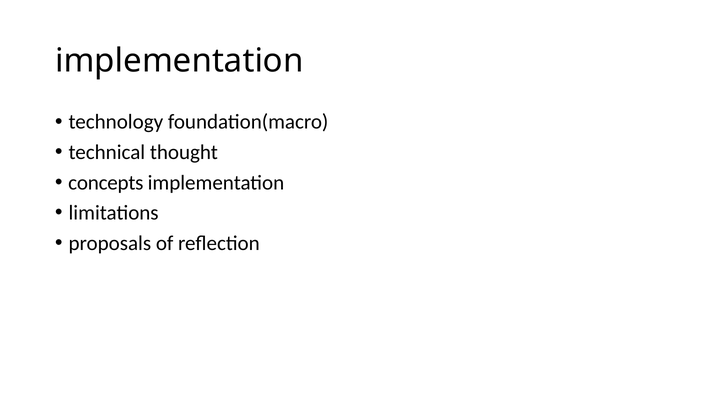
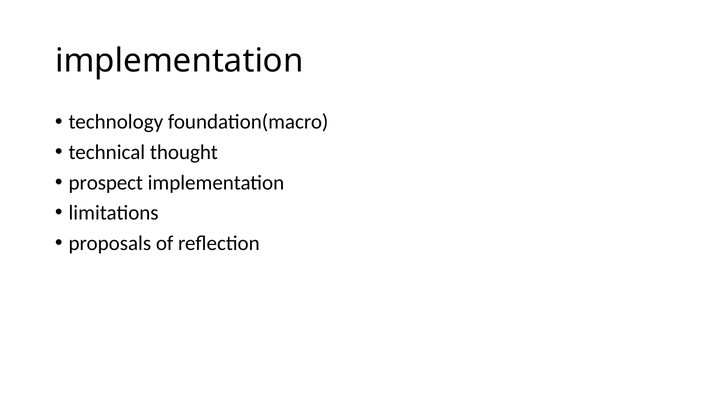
concepts: concepts -> prospect
